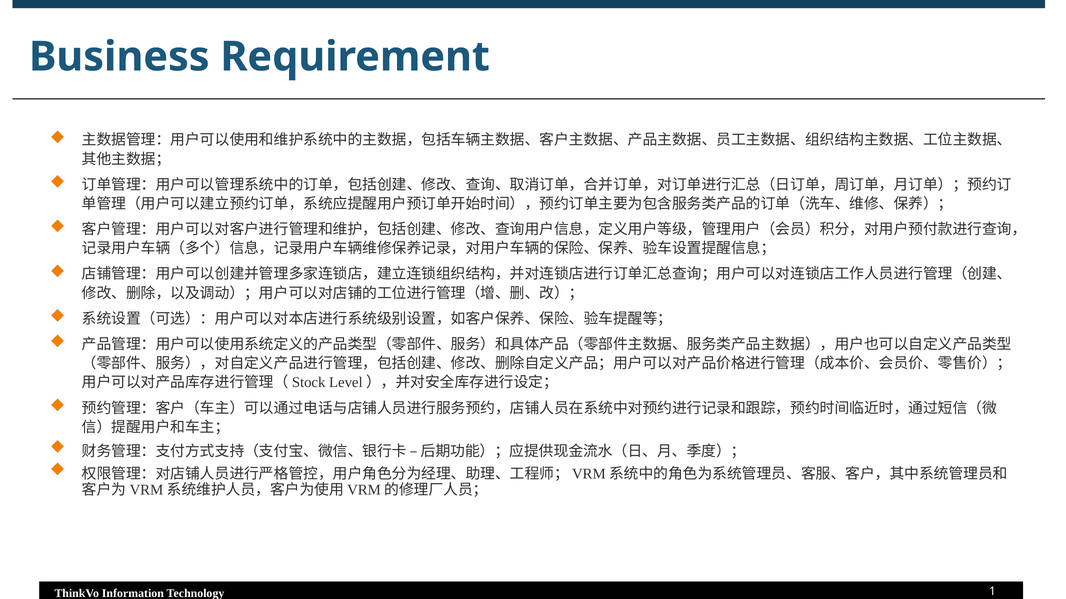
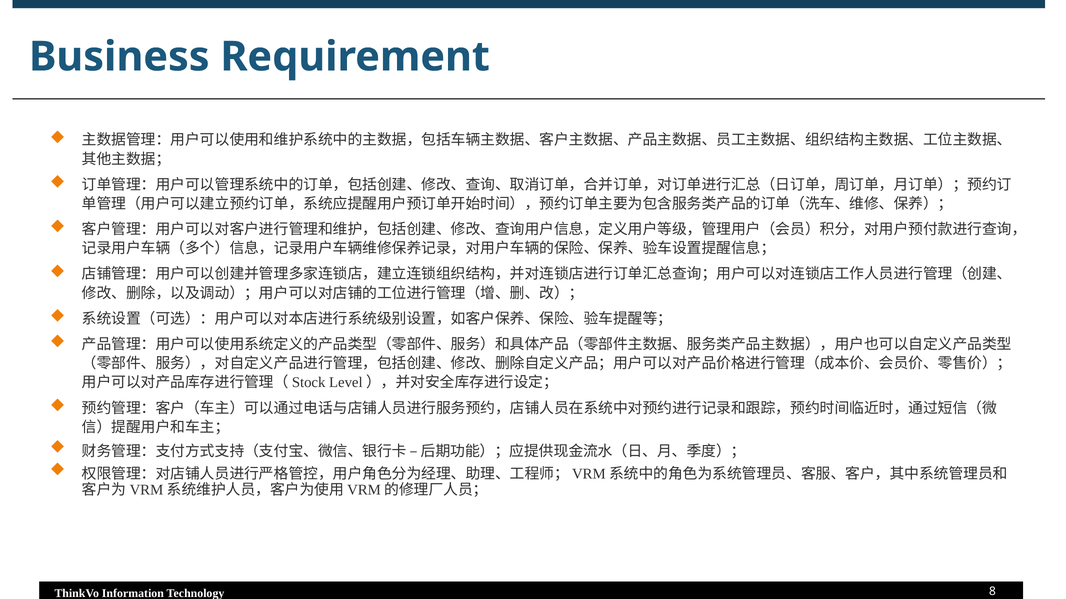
1: 1 -> 8
